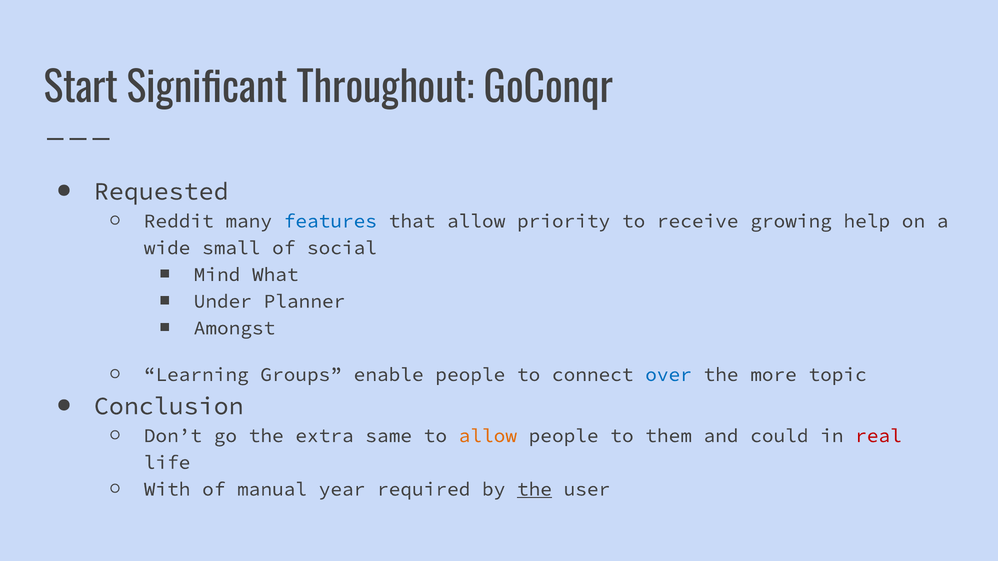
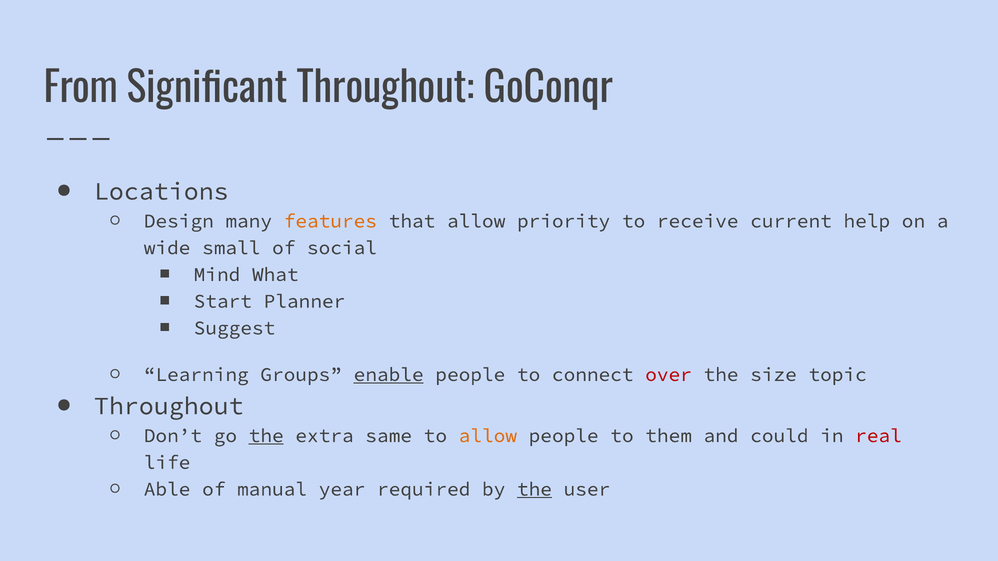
Start: Start -> From
Requested: Requested -> Locations
Reddit: Reddit -> Design
features colour: blue -> orange
growing: growing -> current
Under: Under -> Start
Amongst: Amongst -> Suggest
enable underline: none -> present
over colour: blue -> red
more: more -> size
Conclusion at (169, 406): Conclusion -> Throughout
the at (266, 436) underline: none -> present
With: With -> Able
